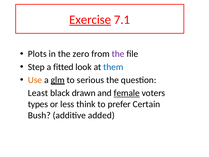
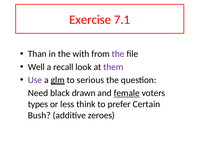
Exercise underline: present -> none
Plots: Plots -> Than
zero: zero -> with
Step: Step -> Well
fitted: fitted -> recall
them colour: blue -> purple
Use colour: orange -> purple
Least: Least -> Need
added: added -> zeroes
